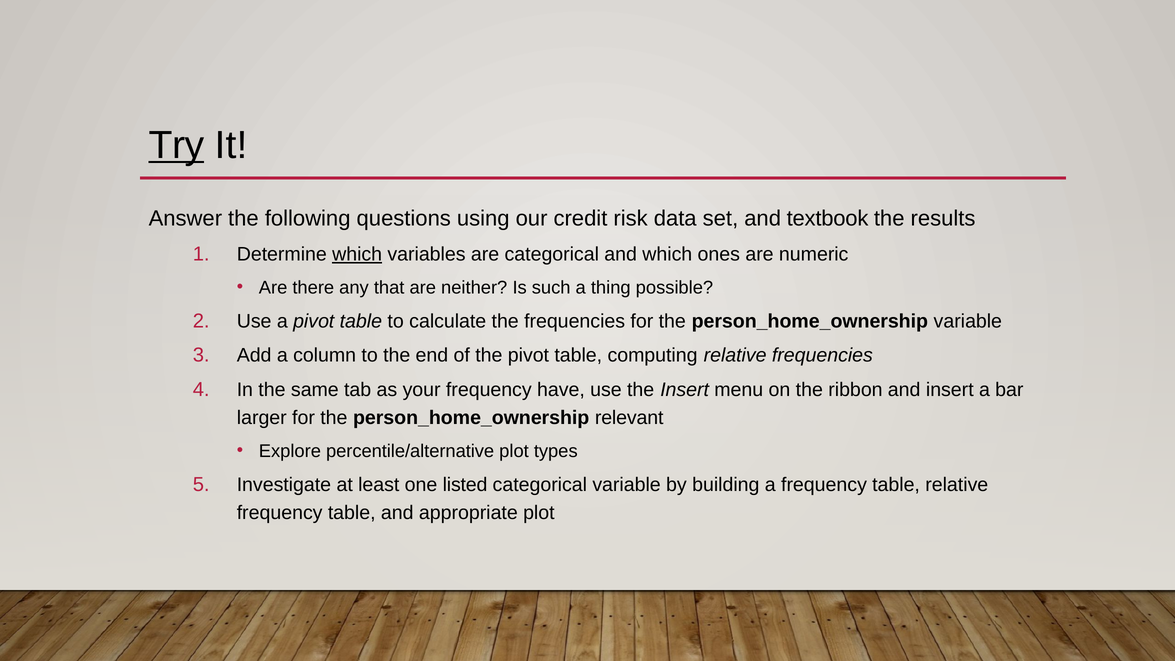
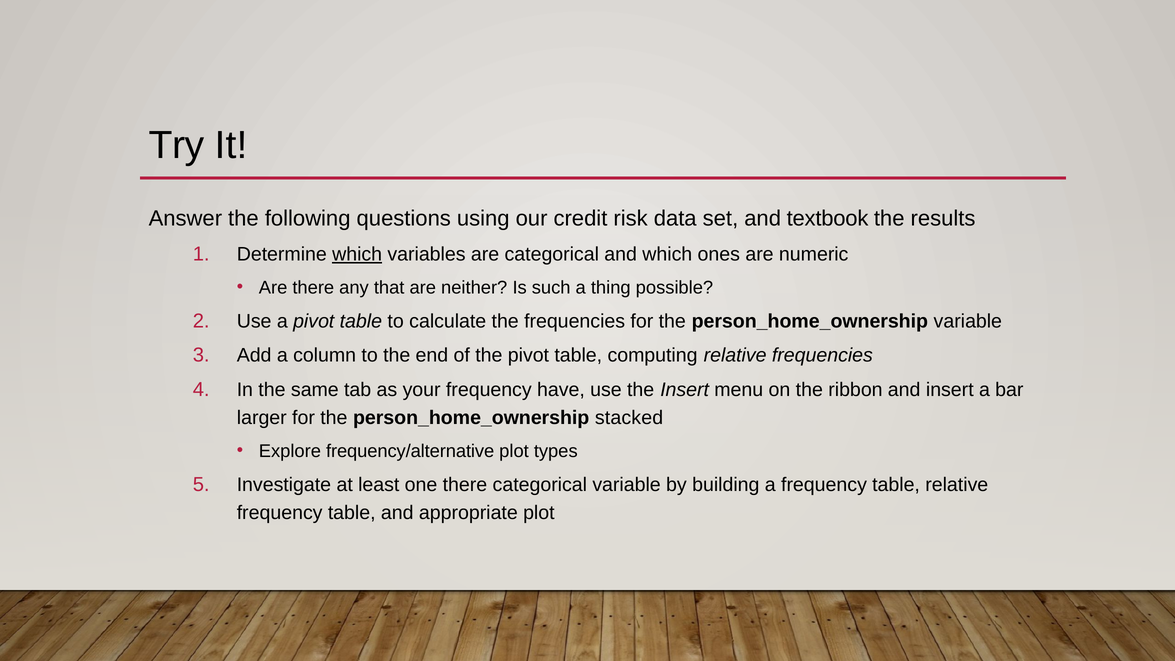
Try underline: present -> none
relevant: relevant -> stacked
percentile/alternative: percentile/alternative -> frequency/alternative
one listed: listed -> there
